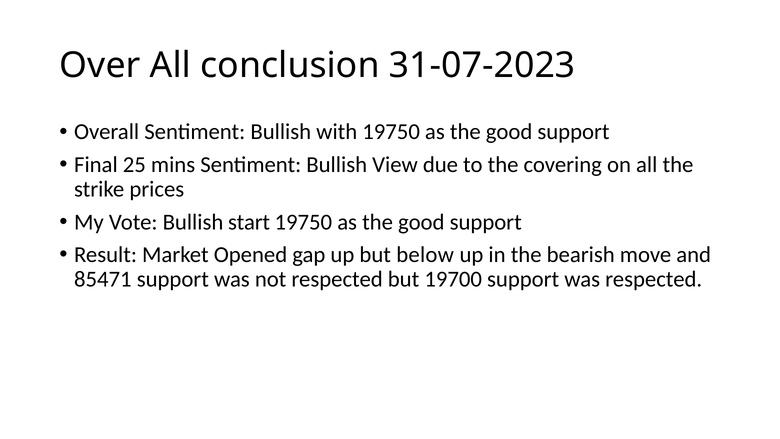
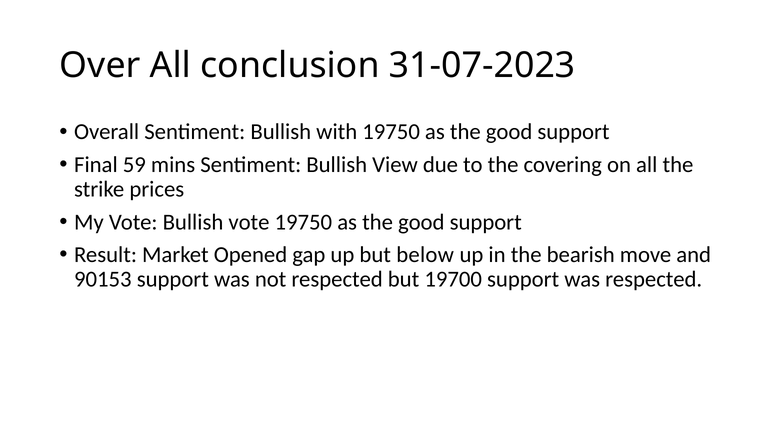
25: 25 -> 59
Bullish start: start -> vote
85471: 85471 -> 90153
